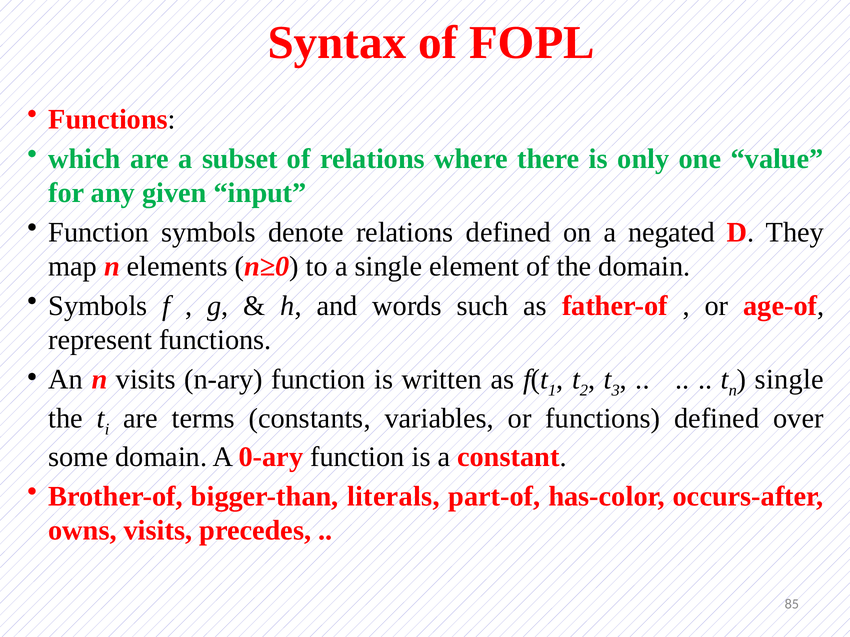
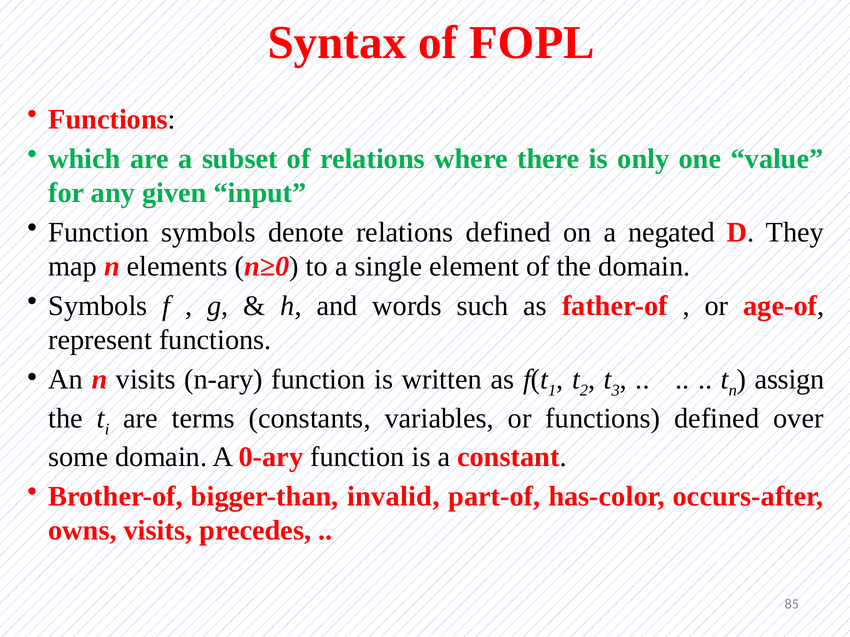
single at (789, 380): single -> assign
literals: literals -> invalid
